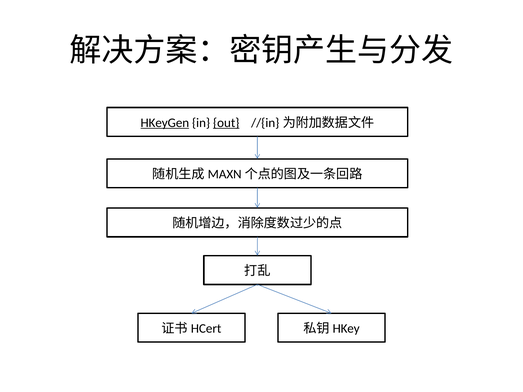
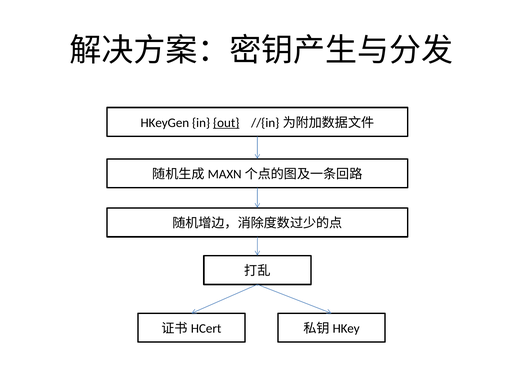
HKeyGen underline: present -> none
